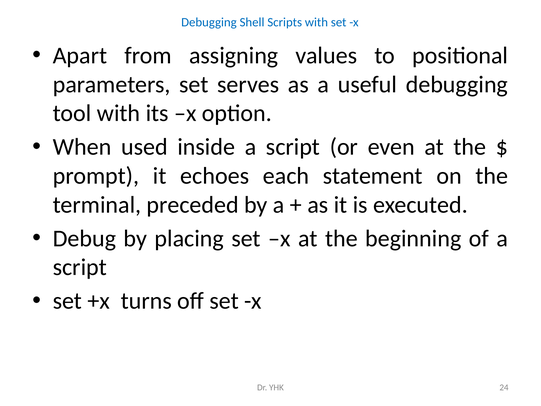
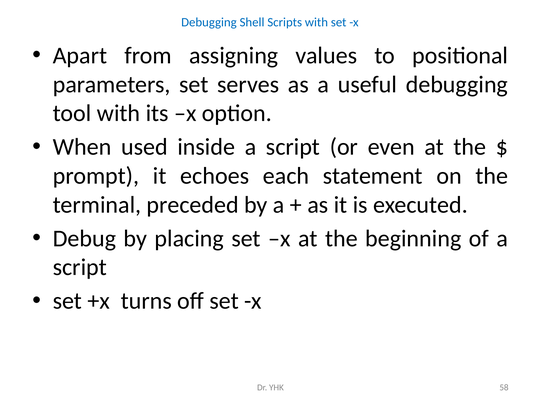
24: 24 -> 58
